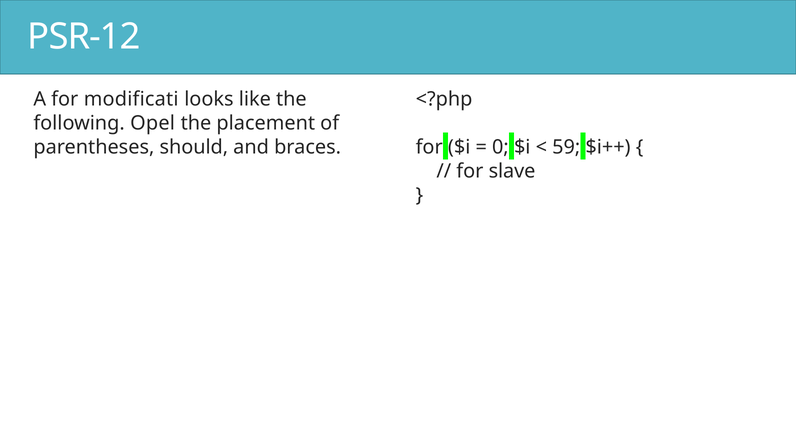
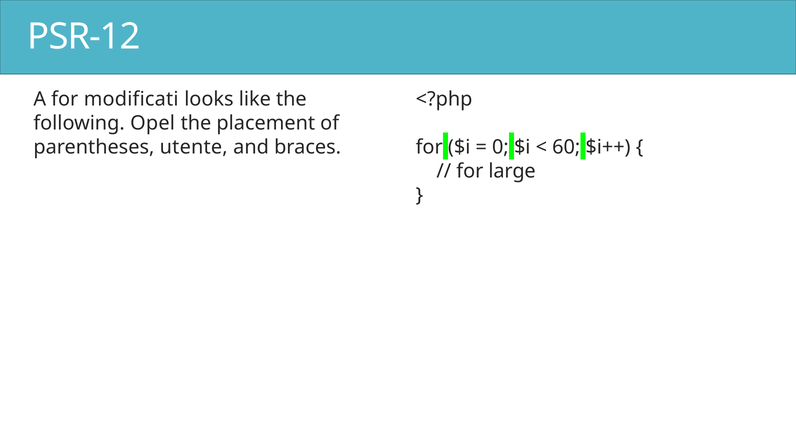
should: should -> utente
59: 59 -> 60
slave: slave -> large
